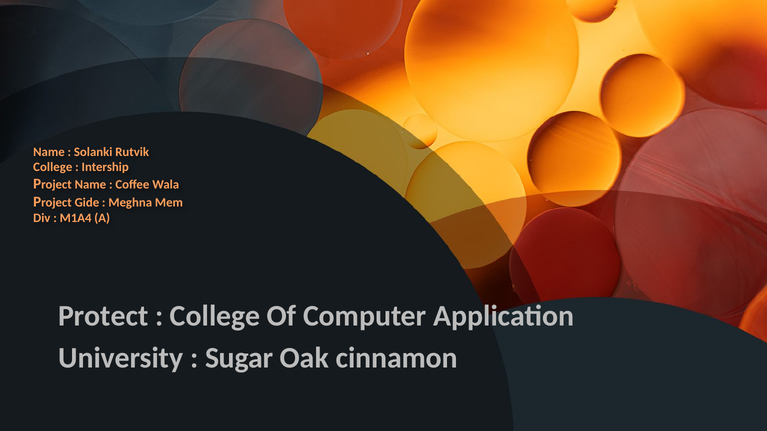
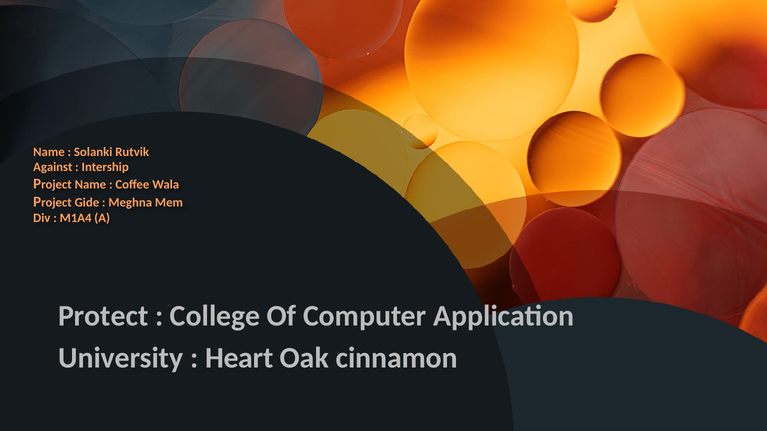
College at (53, 167): College -> Against
Sugar: Sugar -> Heart
